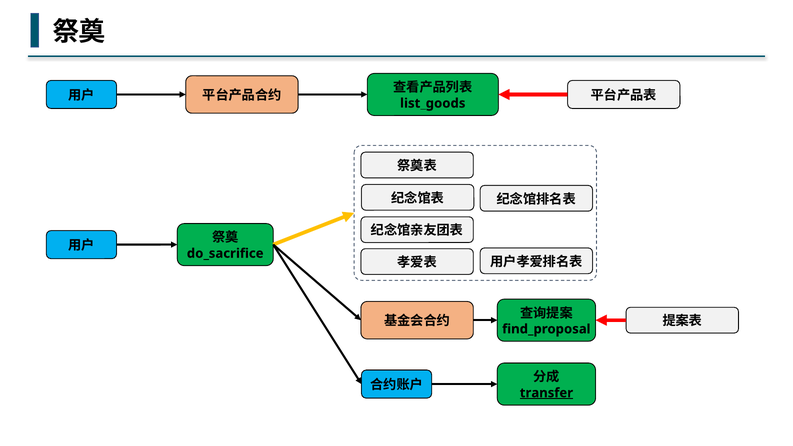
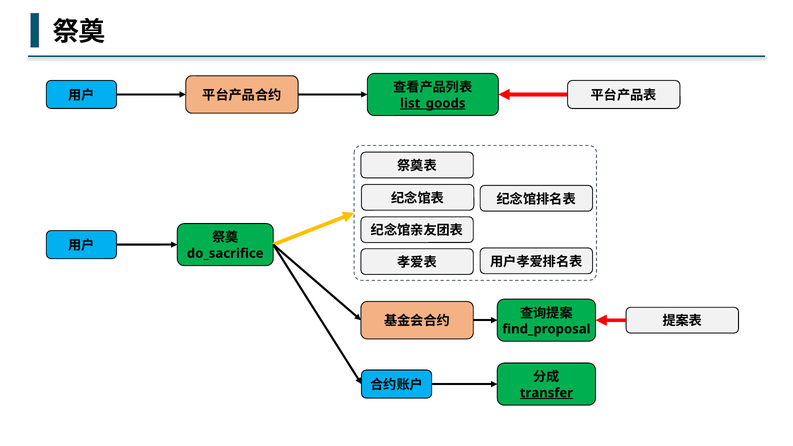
list_goods underline: none -> present
